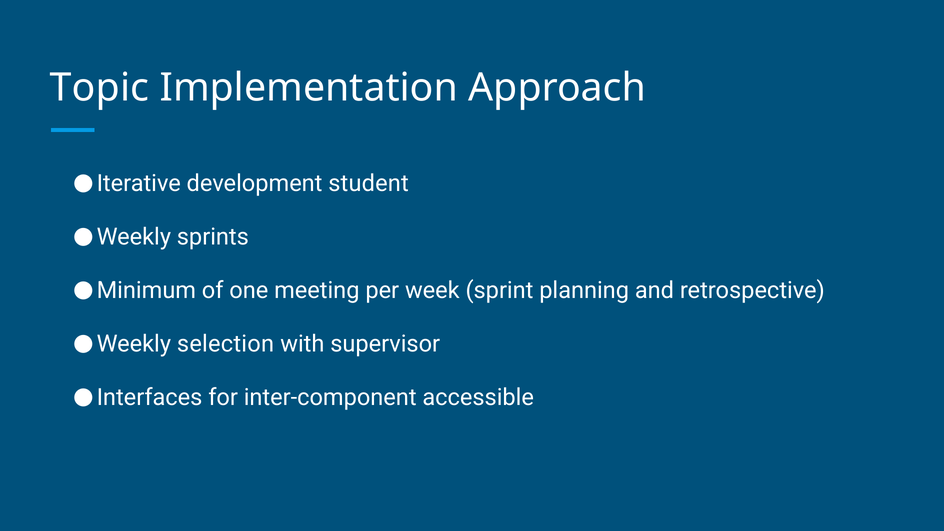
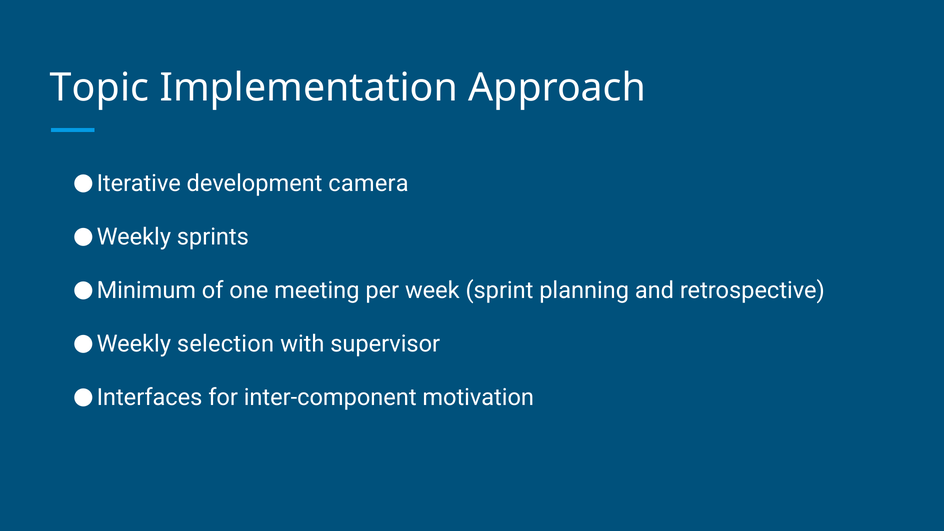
student: student -> camera
accessible: accessible -> motivation
